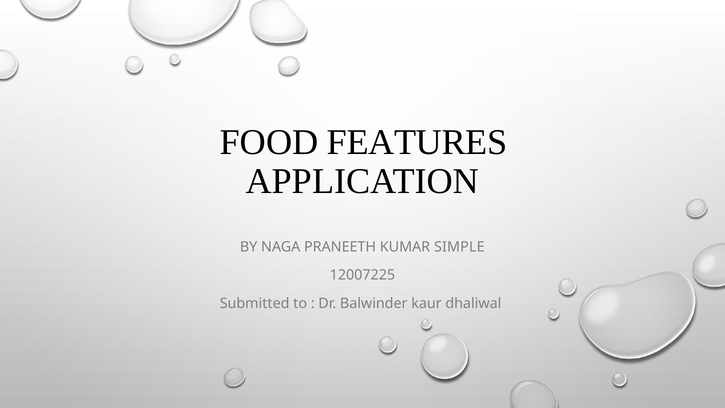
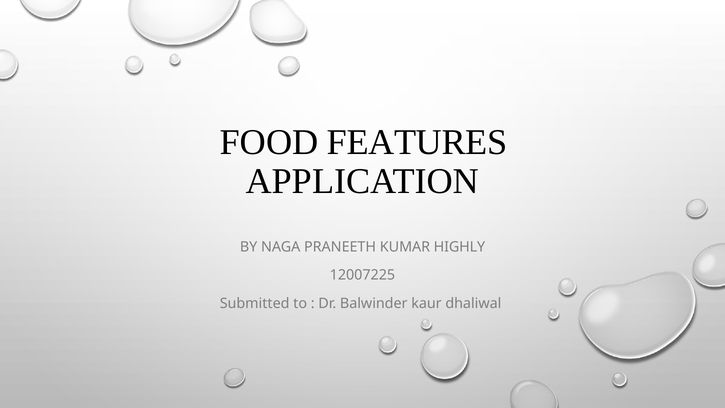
SIMPLE: SIMPLE -> HIGHLY
